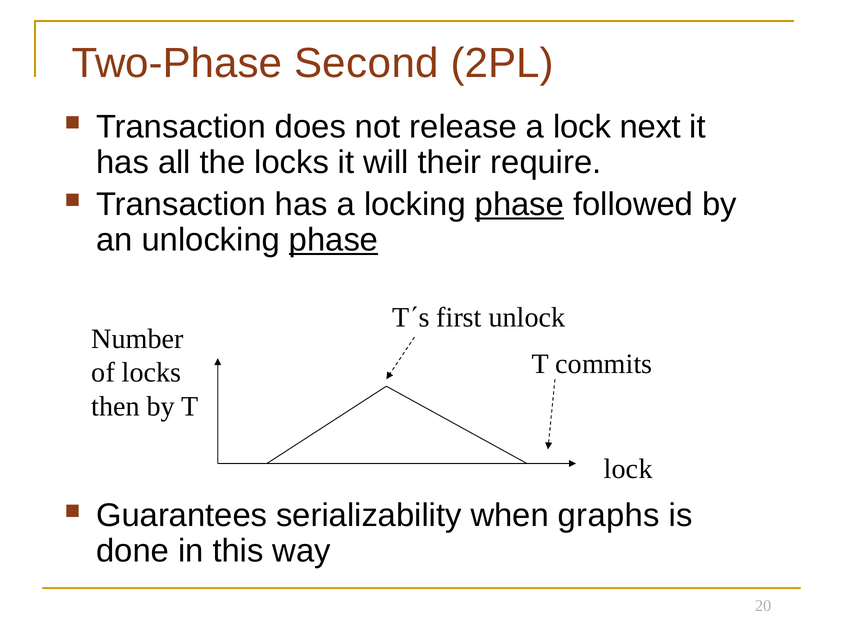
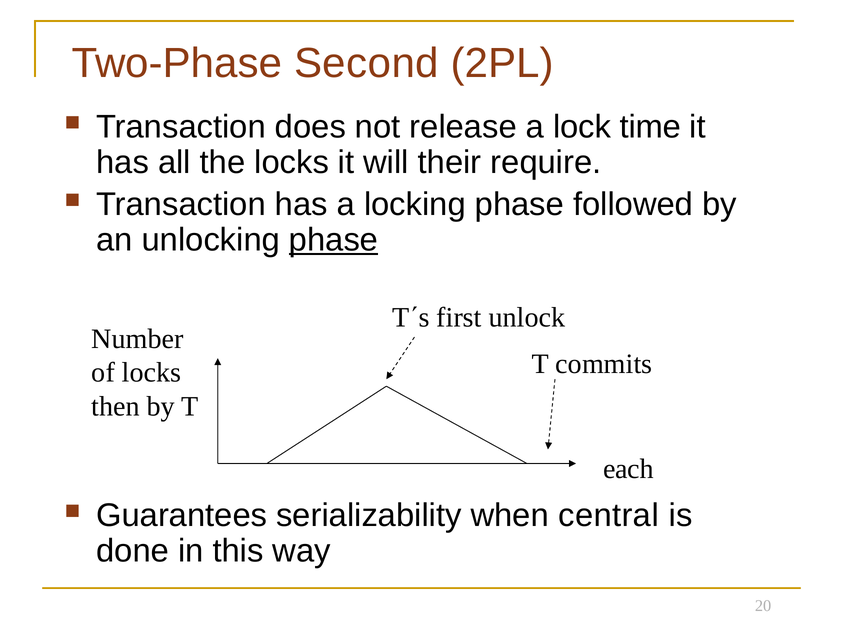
next: next -> time
phase at (519, 205) underline: present -> none
lock at (628, 469): lock -> each
graphs: graphs -> central
